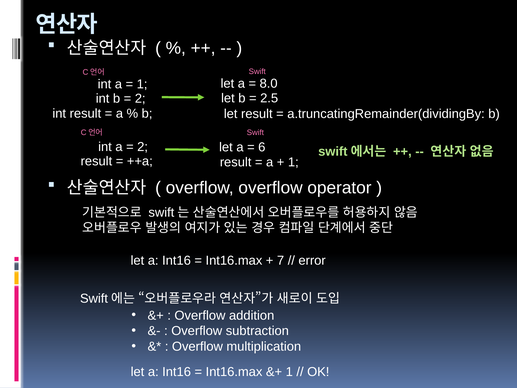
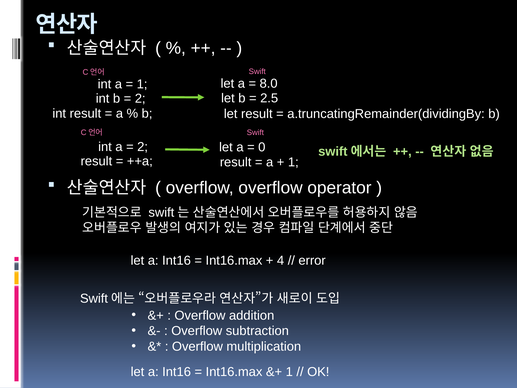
6: 6 -> 0
7: 7 -> 4
